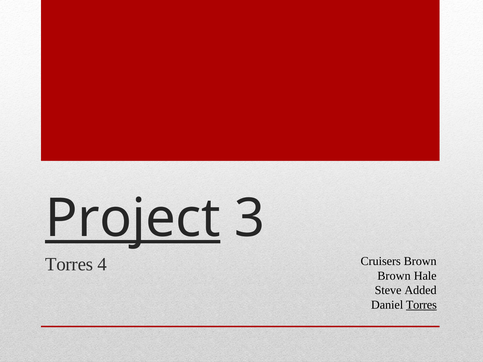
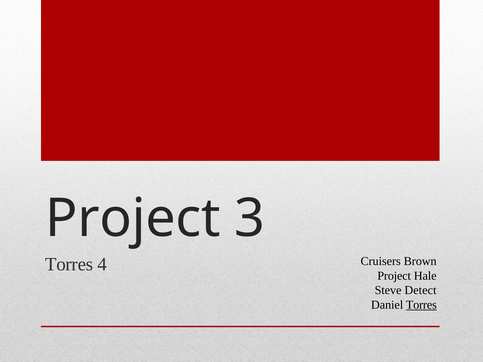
Project at (133, 219) underline: present -> none
Brown at (394, 276): Brown -> Project
Added: Added -> Detect
